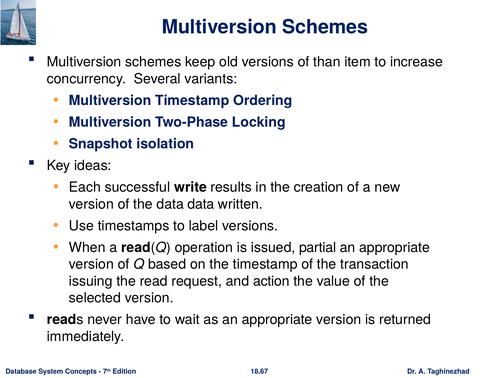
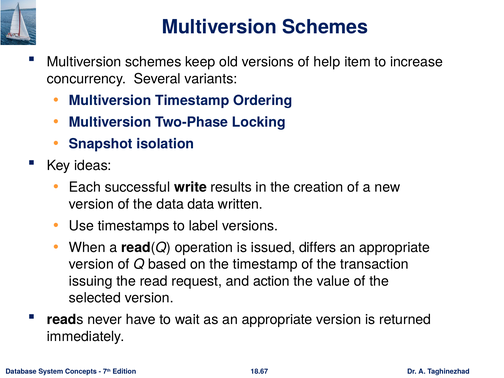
than: than -> help
partial: partial -> differs
